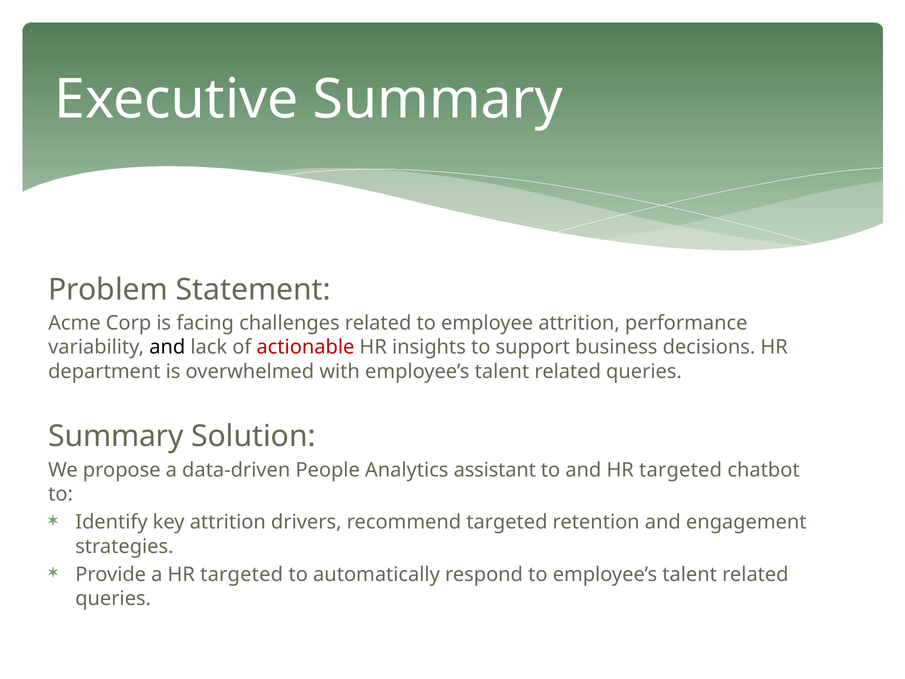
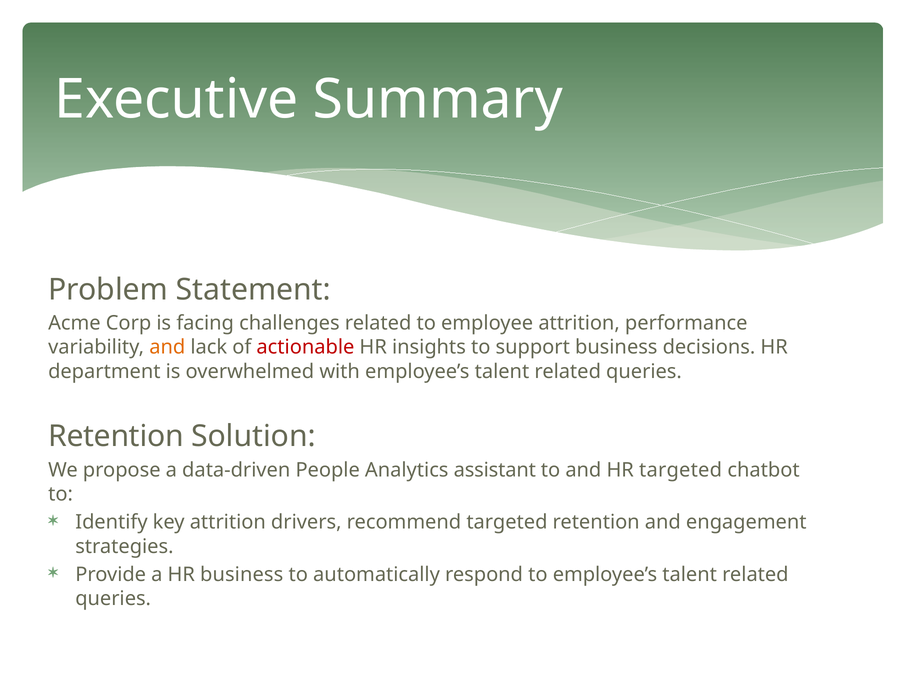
and at (167, 347) colour: black -> orange
Summary at (116, 436): Summary -> Retention
a HR targeted: targeted -> business
